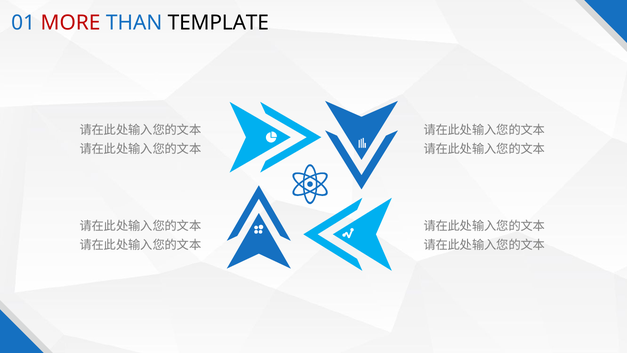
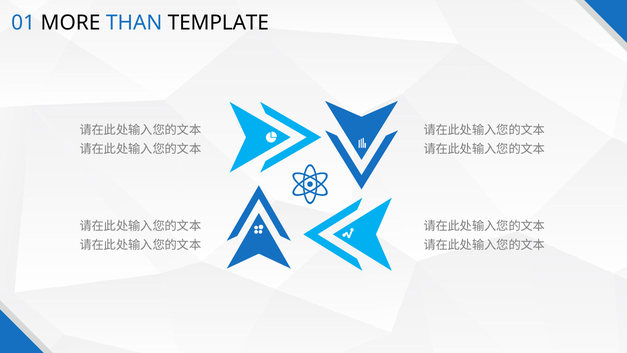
MORE colour: red -> black
